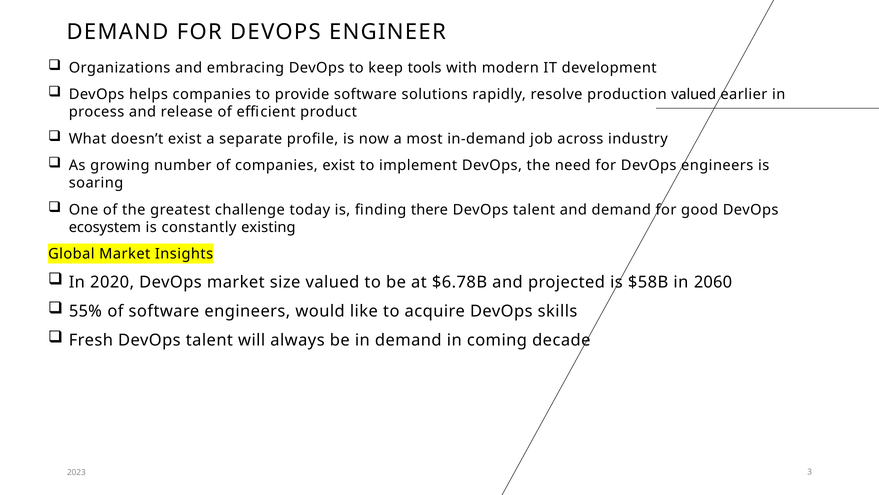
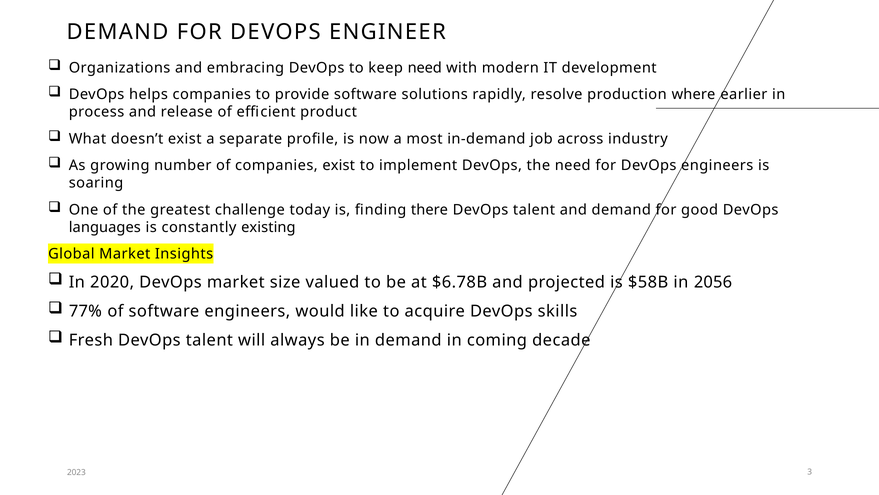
keep tools: tools -> need
production valued: valued -> where
ecosystem: ecosystem -> languages
2060: 2060 -> 2056
55%: 55% -> 77%
